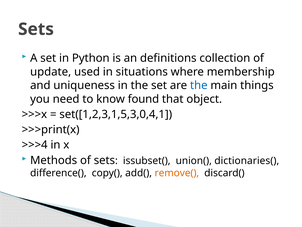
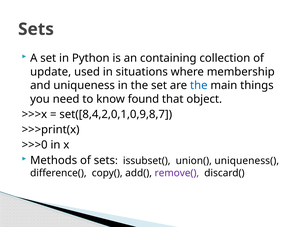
definitions: definitions -> containing
set([1,2,3,1,5,3,0,4,1: set([1,2,3,1,5,3,0,4,1 -> set([8,4,2,0,1,0,9,8,7
>>>4: >>>4 -> >>>0
dictionaries(: dictionaries( -> uniqueness(
remove( colour: orange -> purple
